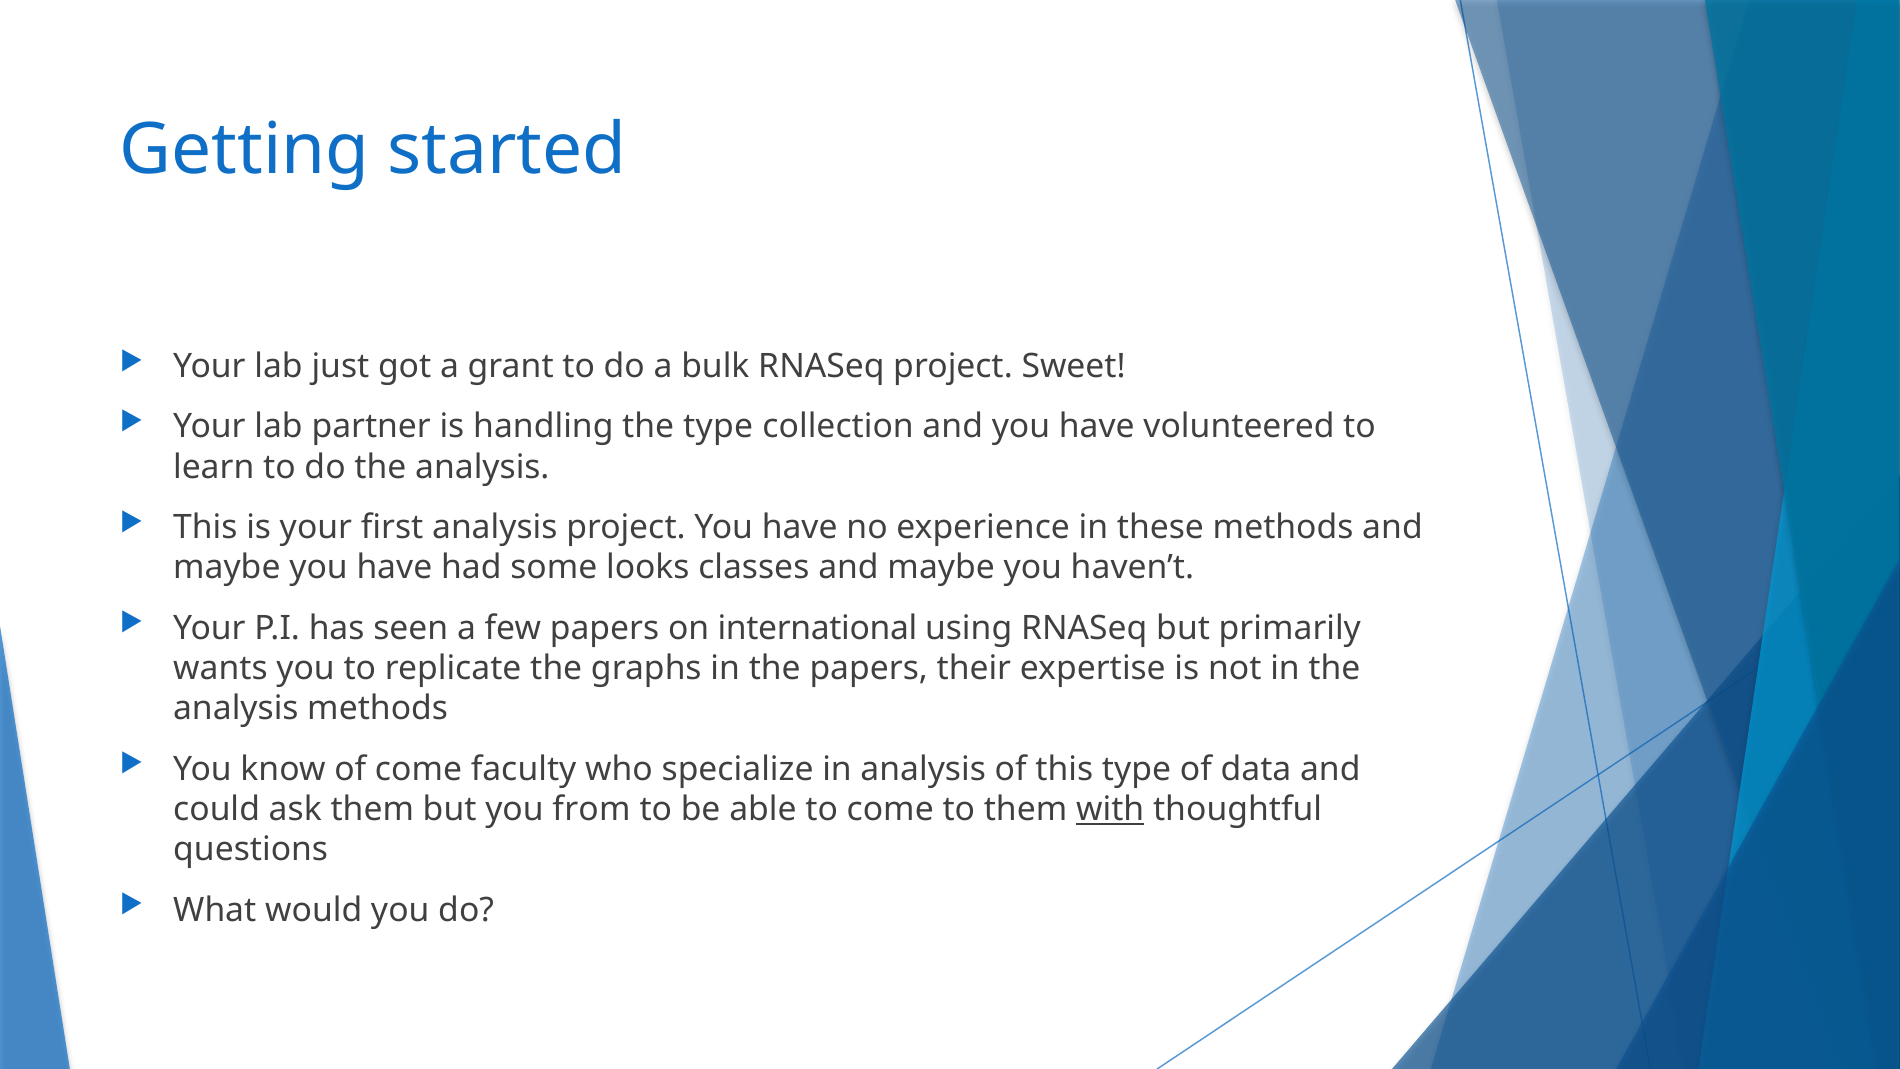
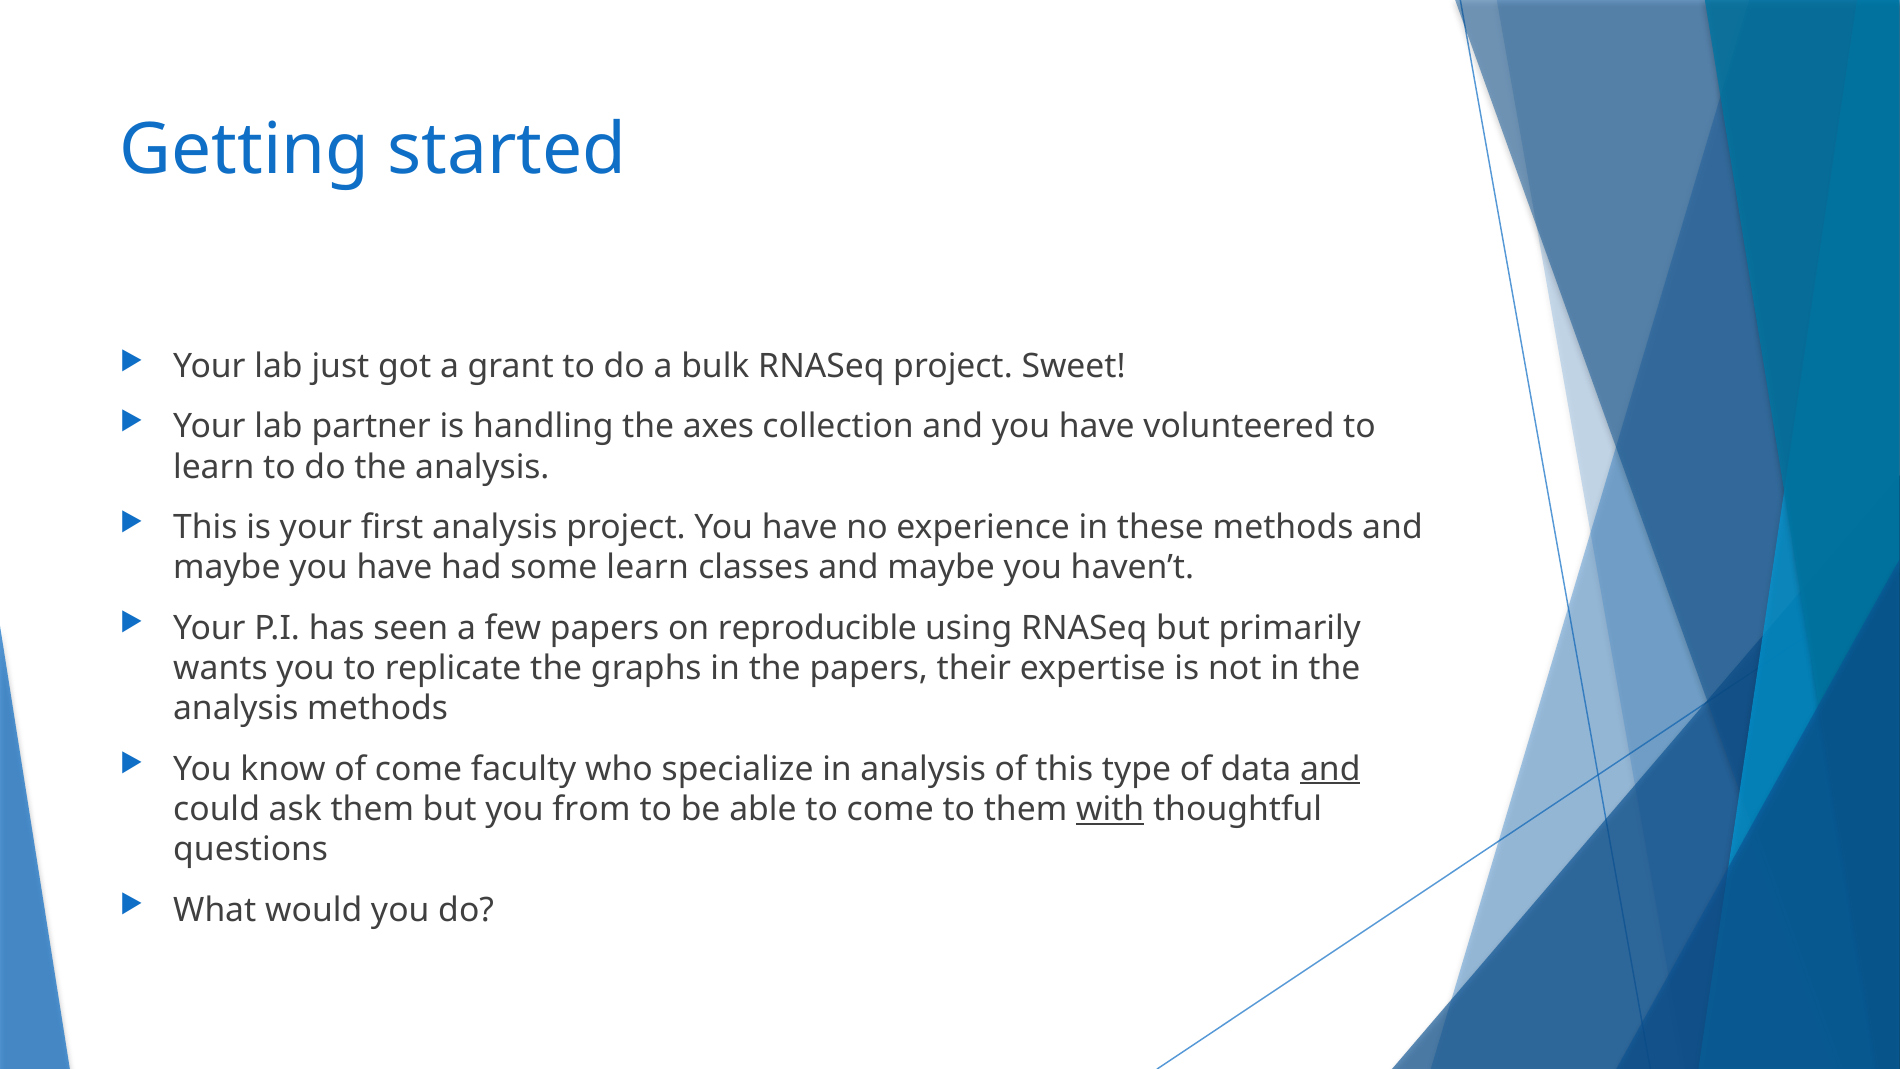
the type: type -> axes
some looks: looks -> learn
international: international -> reproducible
and at (1330, 769) underline: none -> present
